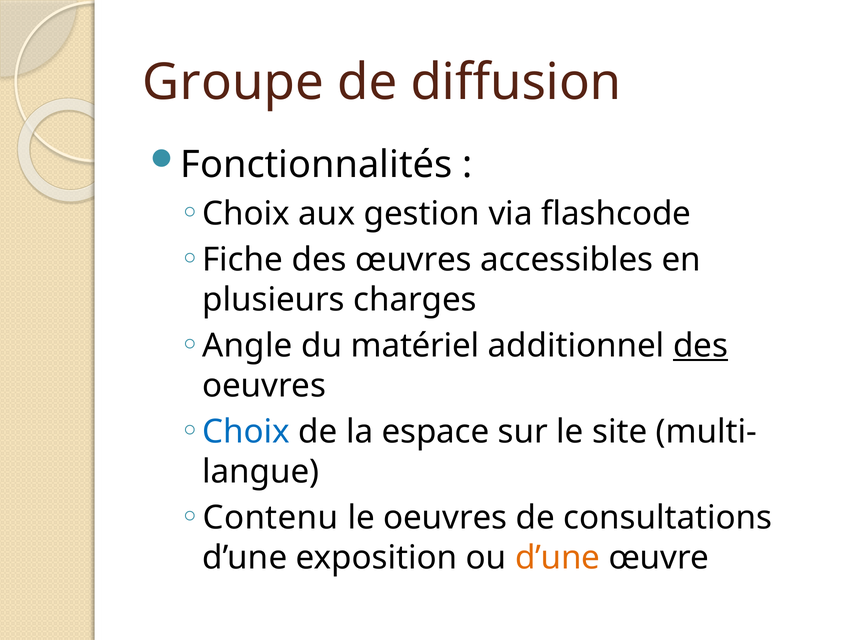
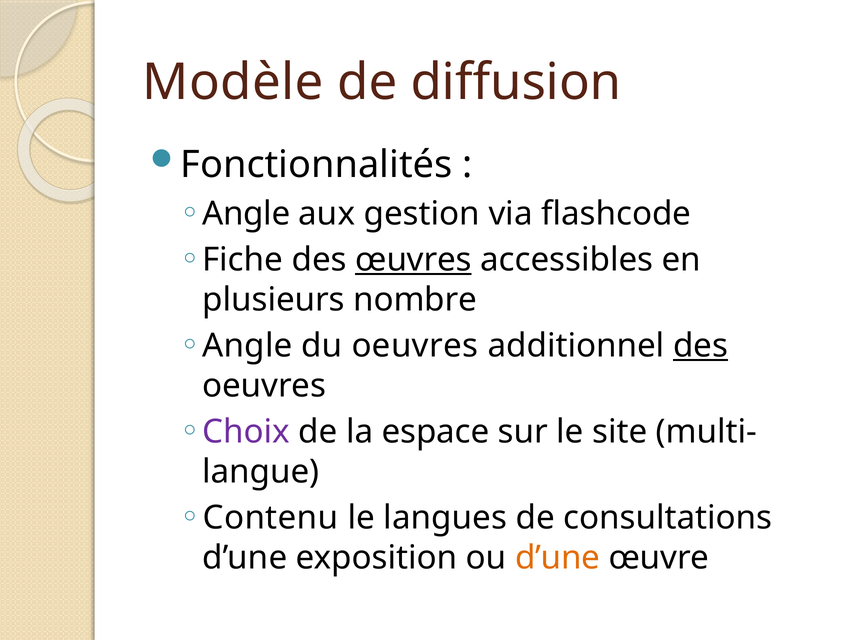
Groupe: Groupe -> Modèle
Choix at (246, 214): Choix -> Angle
œuvres underline: none -> present
charges: charges -> nombre
du matériel: matériel -> oeuvres
Choix at (246, 432) colour: blue -> purple
le oeuvres: oeuvres -> langues
